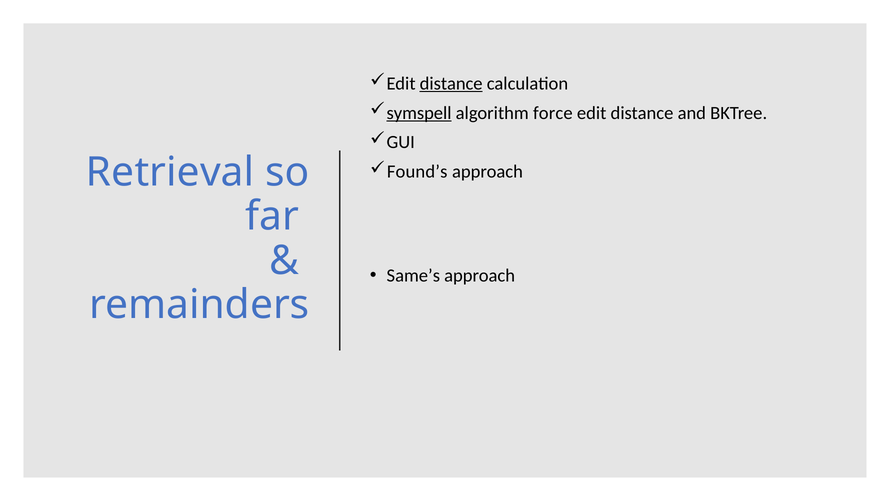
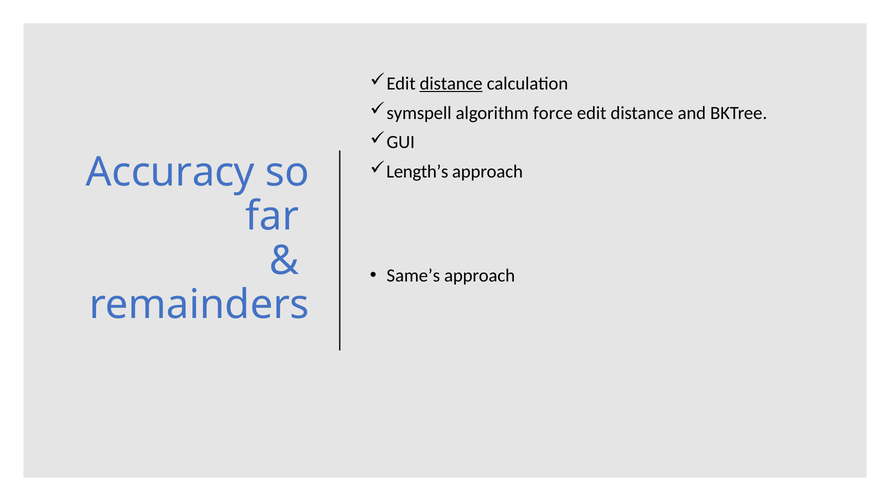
symspell underline: present -> none
Retrieval: Retrieval -> Accuracy
Found’s: Found’s -> Length’s
